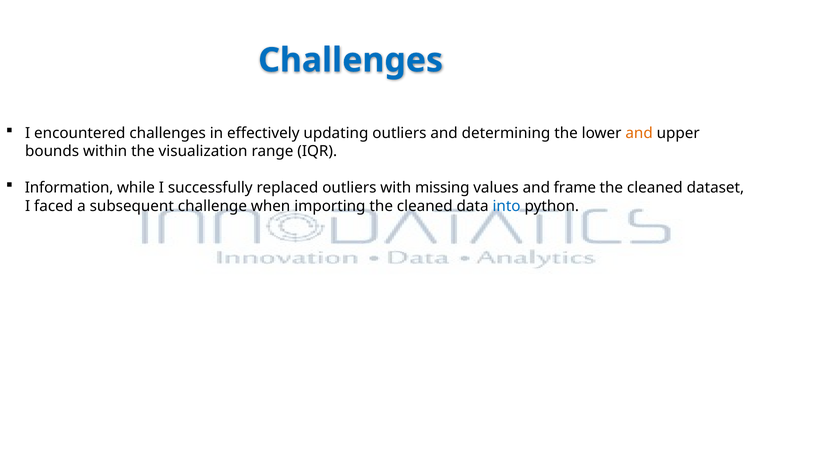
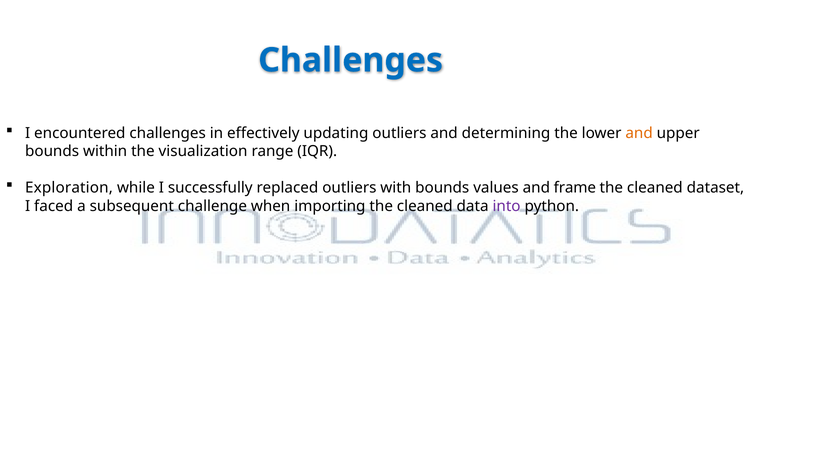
Information: Information -> Exploration
with missing: missing -> bounds
into colour: blue -> purple
